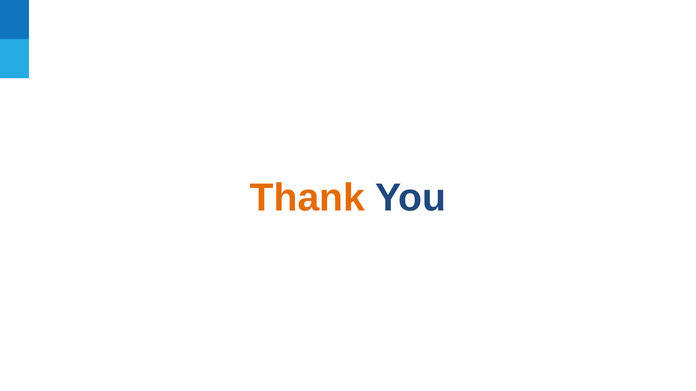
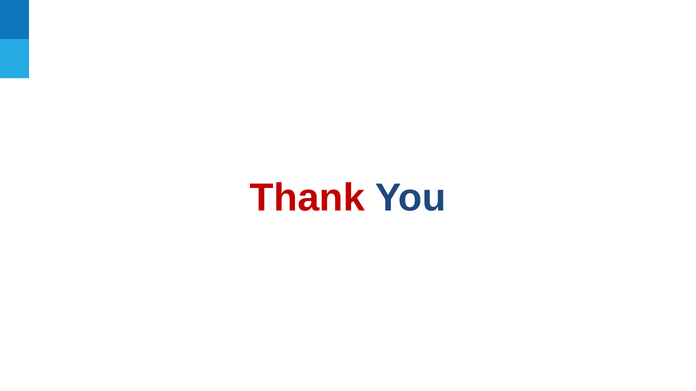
Thank colour: orange -> red
